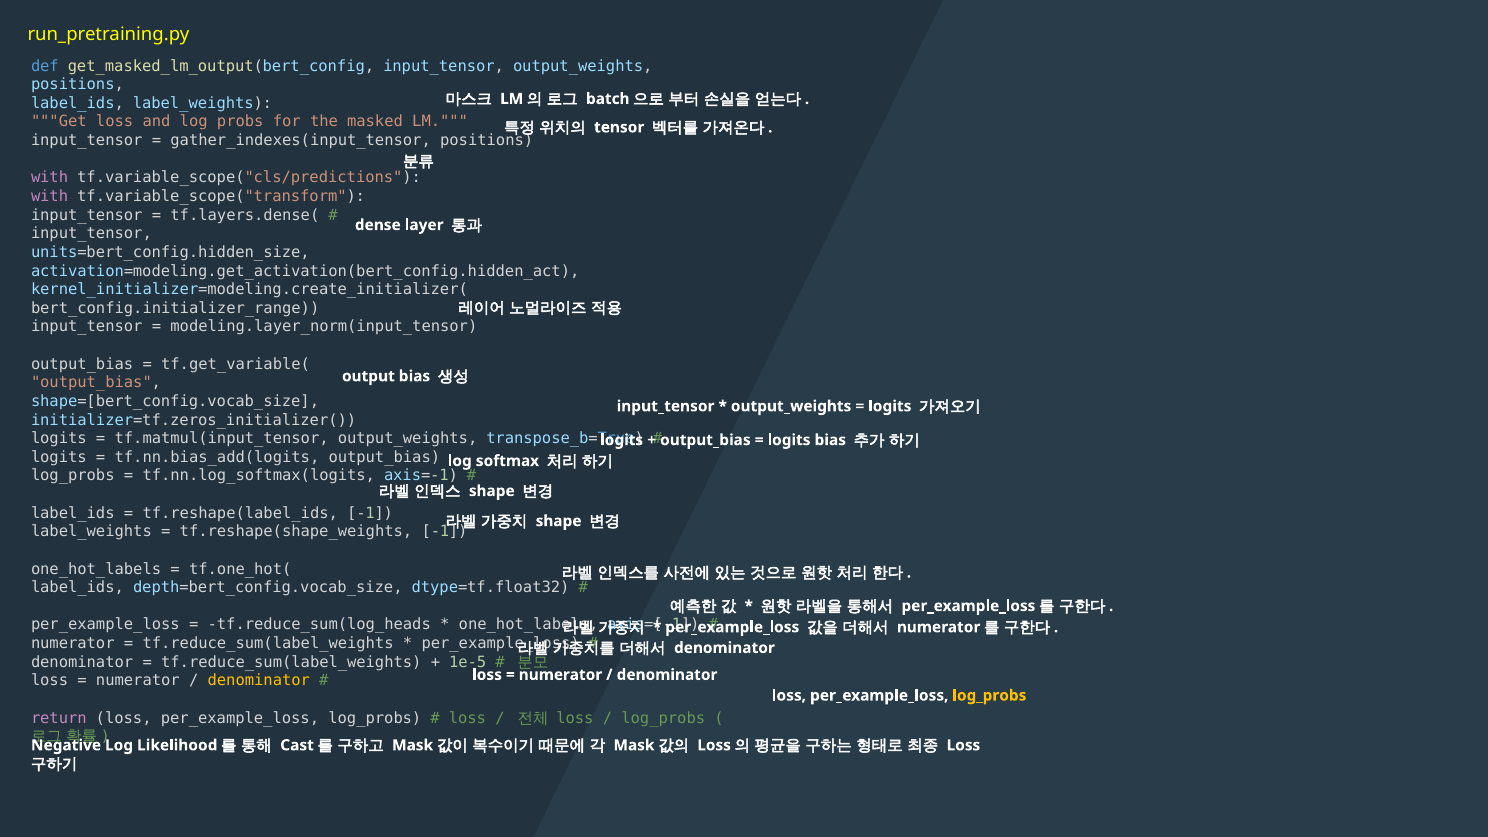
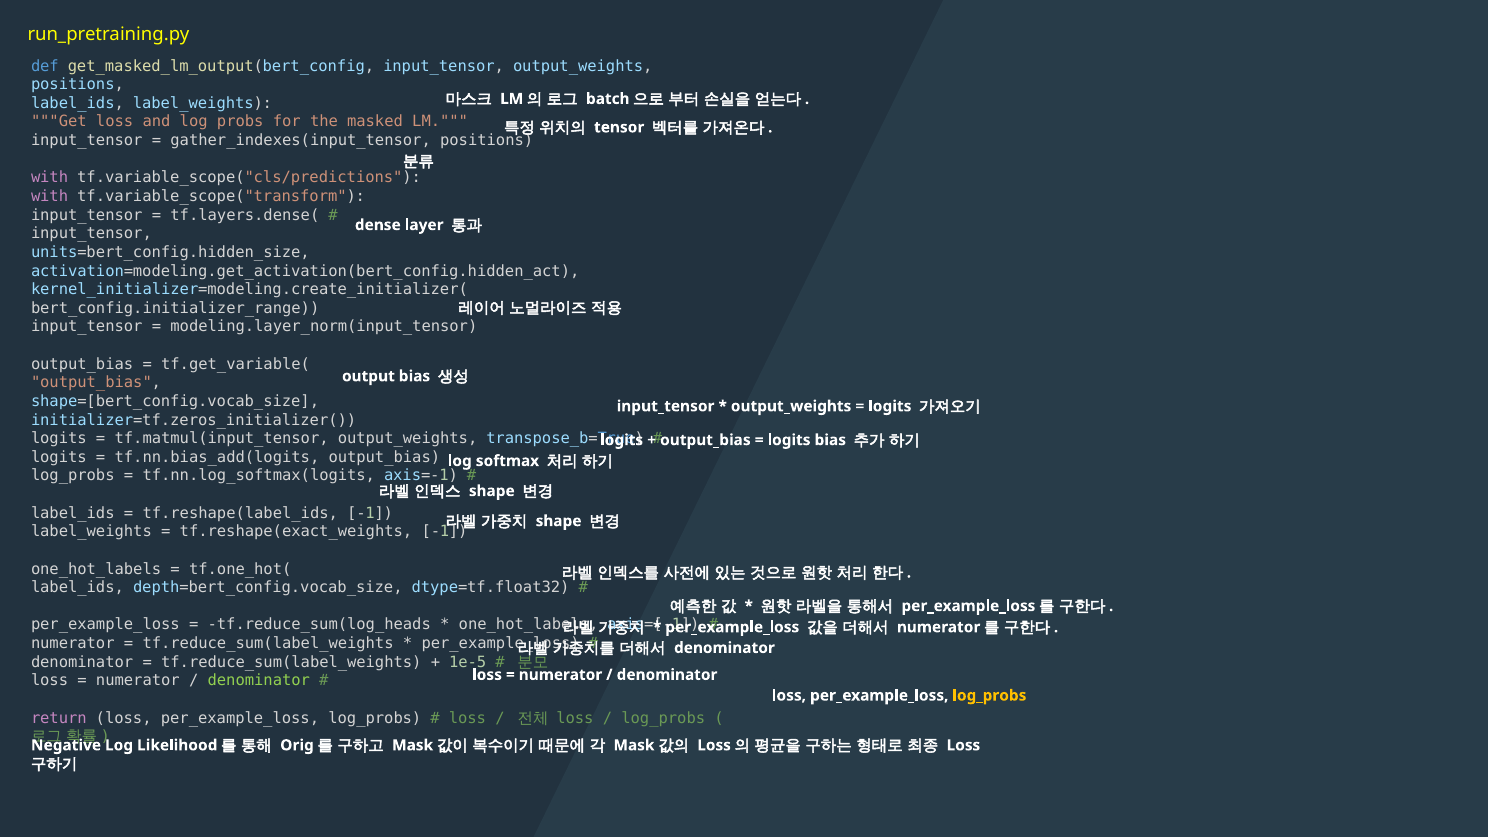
tf.reshape(shape_weights: tf.reshape(shape_weights -> tf.reshape(exact_weights
denominator at (259, 681) colour: yellow -> light green
Cast: Cast -> Orig
